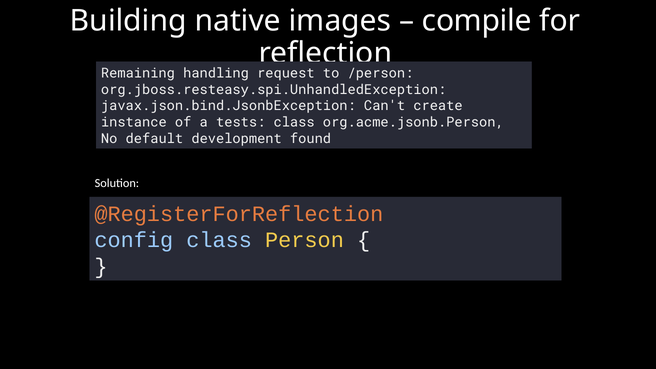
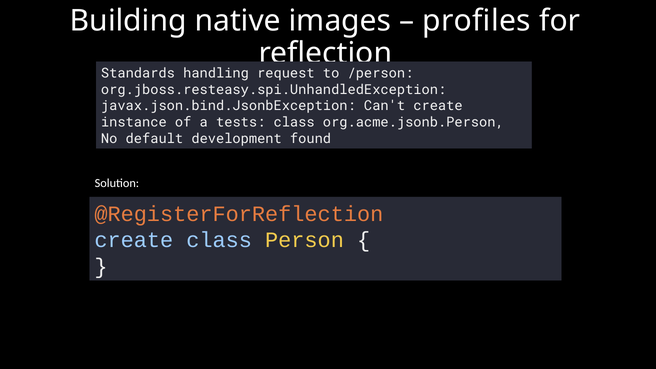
compile: compile -> profiles
Remaining: Remaining -> Standards
config at (134, 240): config -> create
